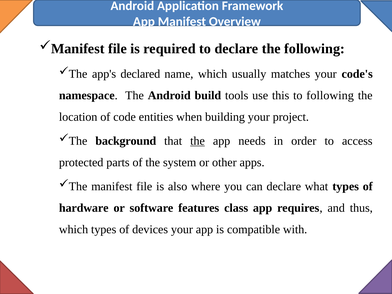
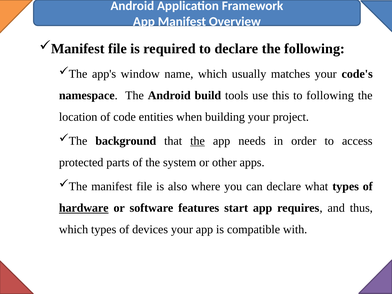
declared: declared -> window
hardware underline: none -> present
class: class -> start
